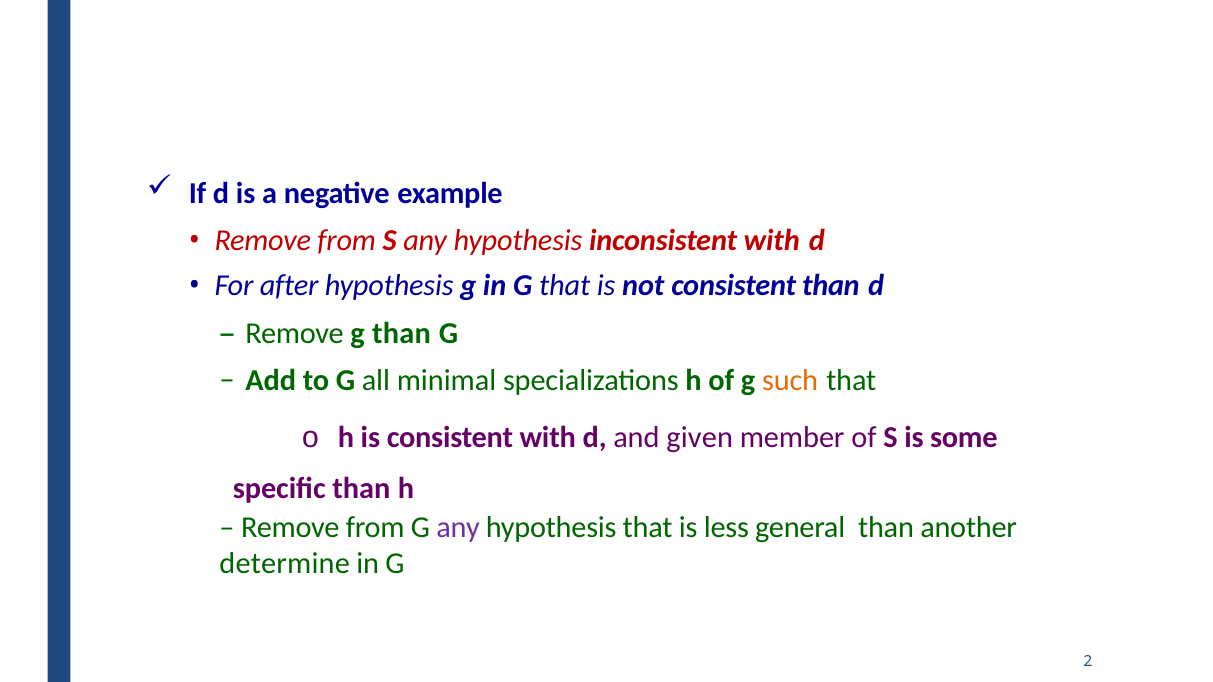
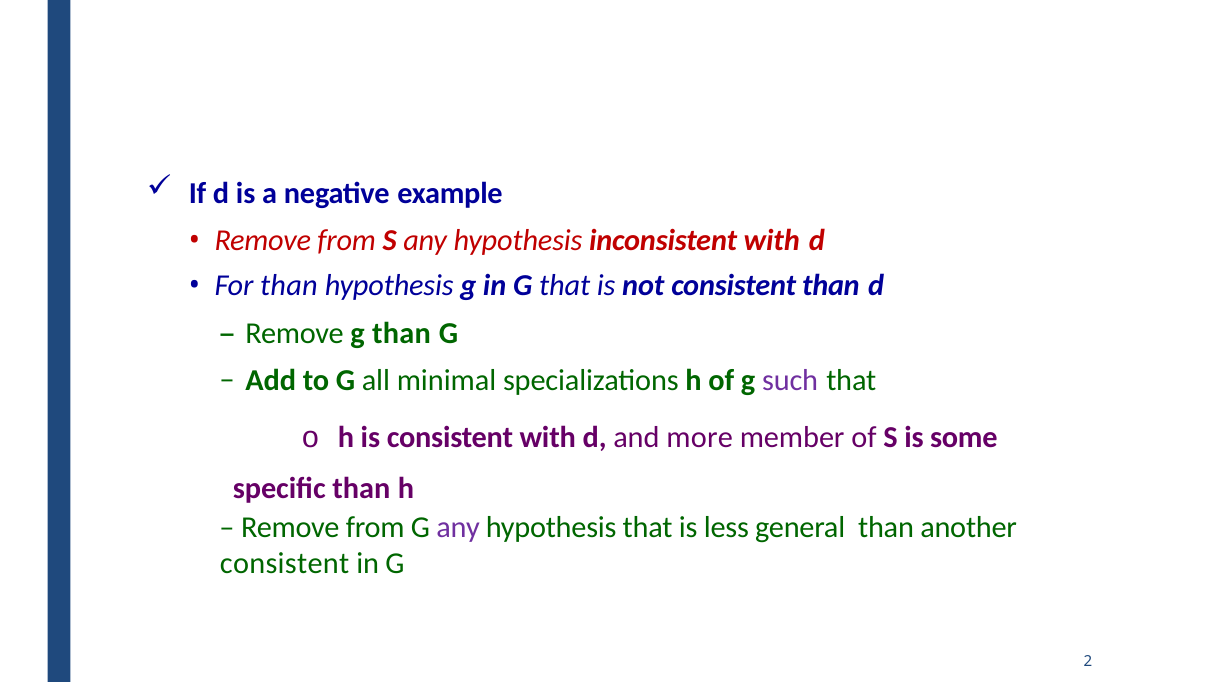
For after: after -> than
such colour: orange -> purple
given: given -> more
determine at (285, 564): determine -> consistent
